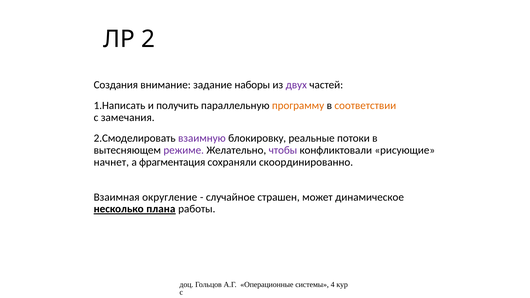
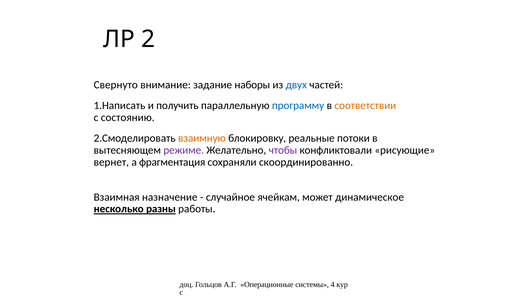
Создания: Создания -> Свернуто
двух colour: purple -> blue
программу colour: orange -> blue
замечания: замечания -> состоянию
взаимную colour: purple -> orange
начнет: начнет -> вернет
округление: округление -> назначение
страшен: страшен -> ячейкам
плана: плана -> разны
